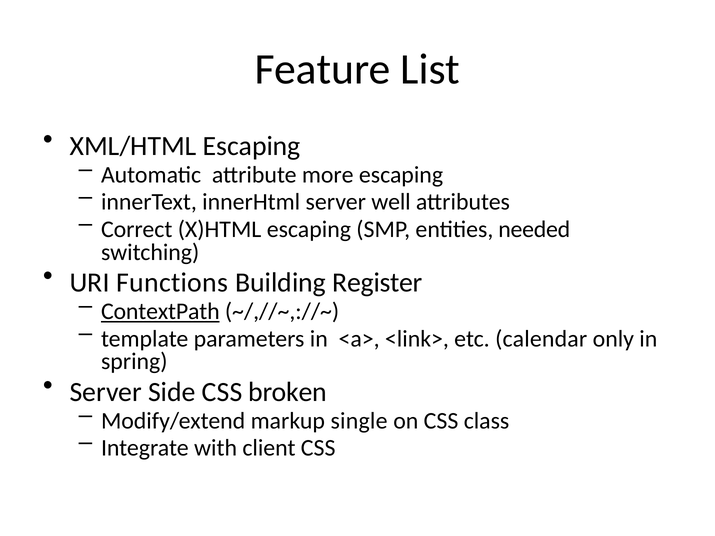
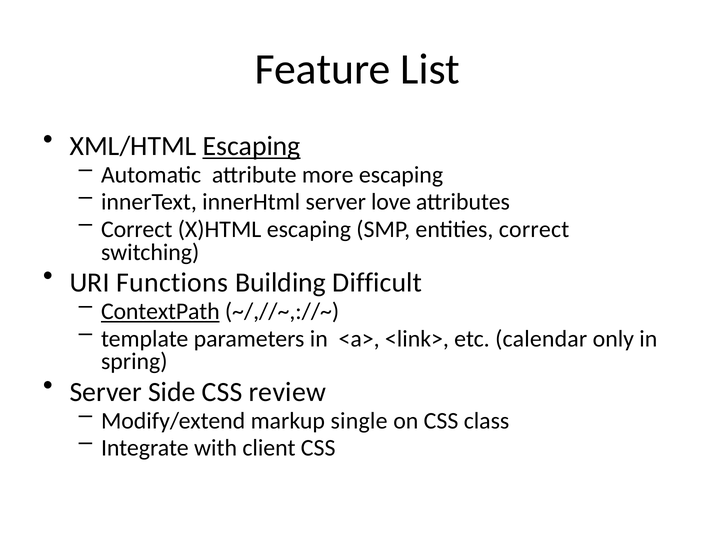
Escaping at (252, 146) underline: none -> present
well: well -> love
entities needed: needed -> correct
Register: Register -> Difficult
broken: broken -> review
